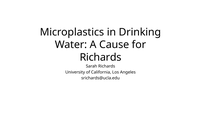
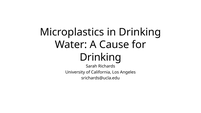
Richards at (101, 57): Richards -> Drinking
